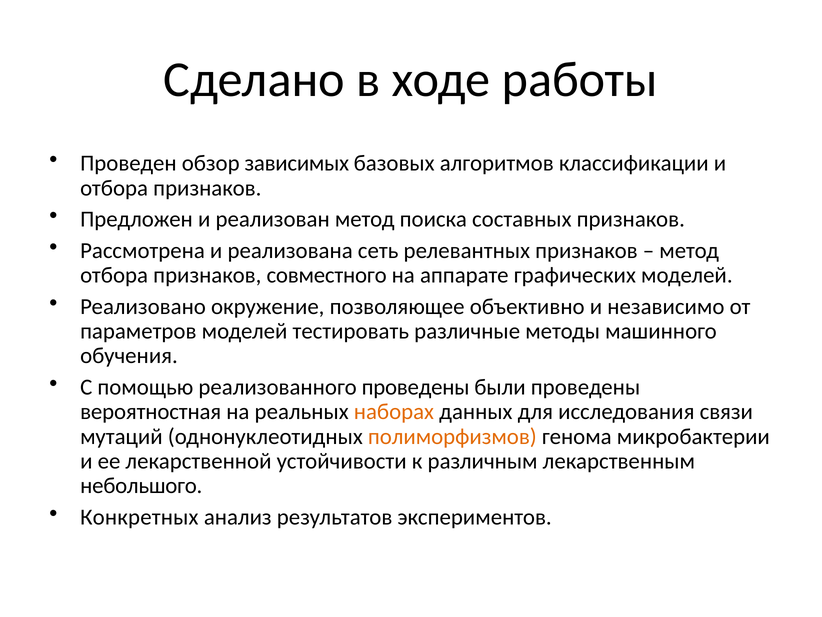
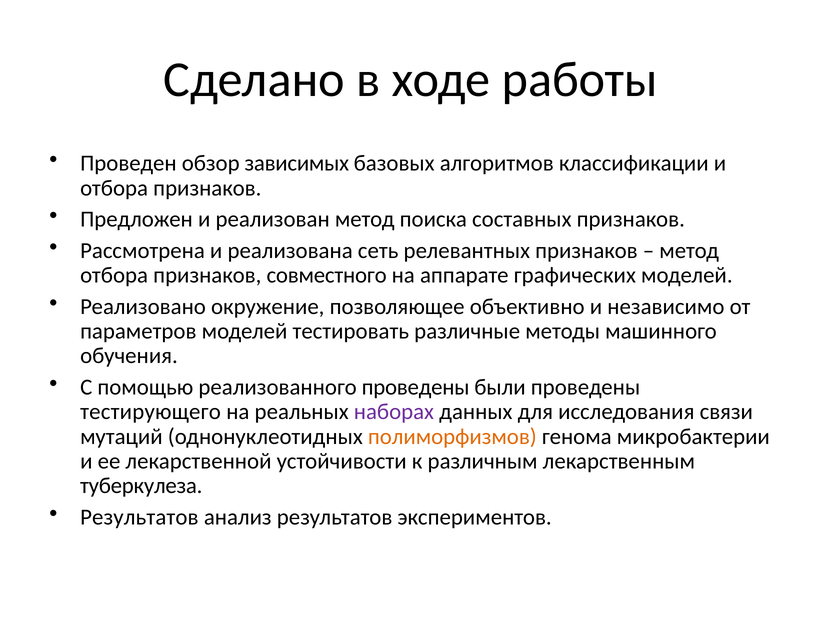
вероятностная: вероятностная -> тестирующего
наборах colour: orange -> purple
небольшого: небольшого -> туберкулеза
Конкретных at (139, 517): Конкретных -> Результатов
